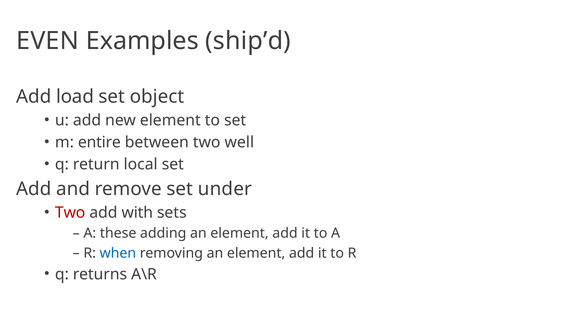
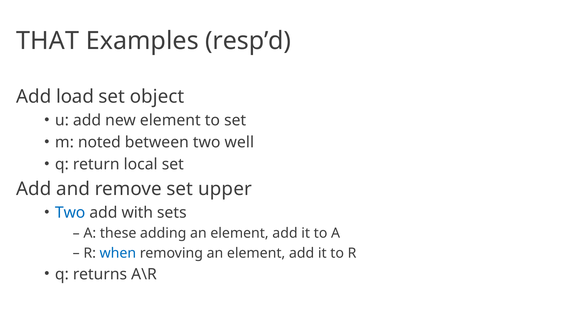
EVEN: EVEN -> THAT
ship’d: ship’d -> resp’d
entire: entire -> noted
under: under -> upper
Two at (70, 212) colour: red -> blue
